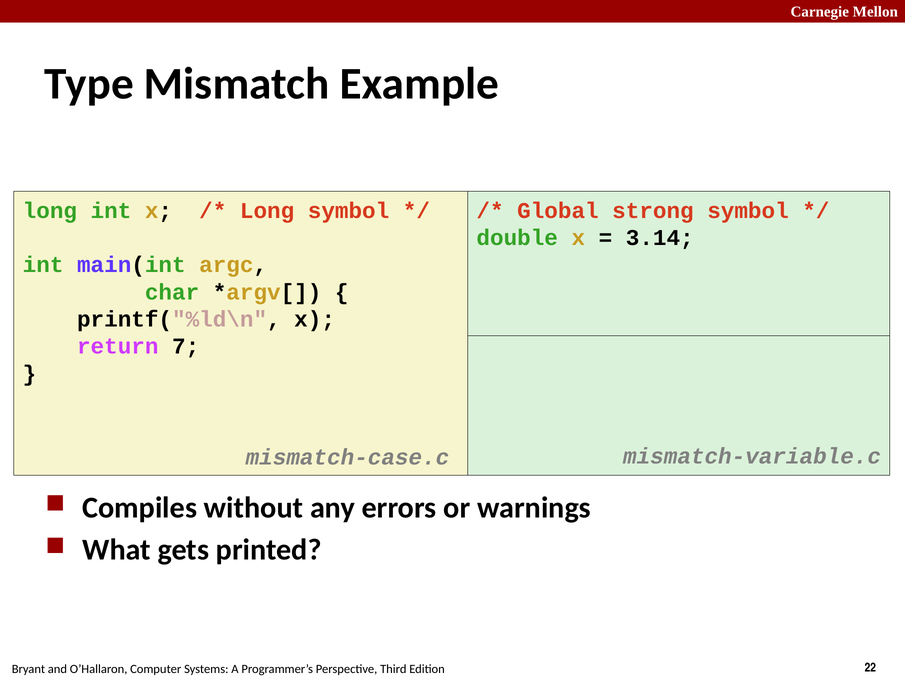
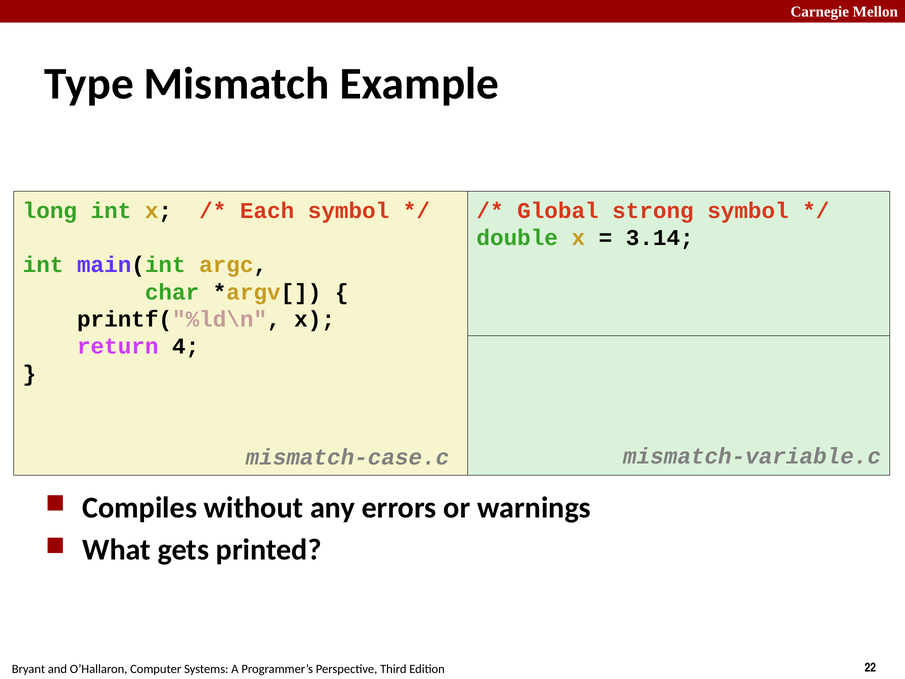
Long at (267, 211): Long -> Each
7: 7 -> 4
